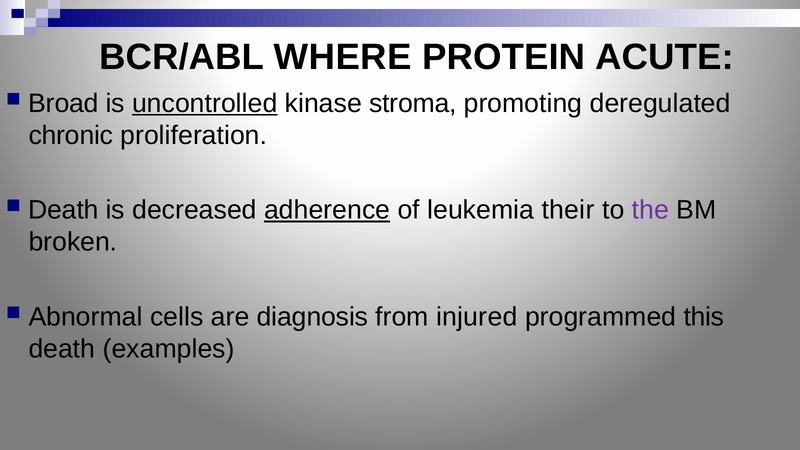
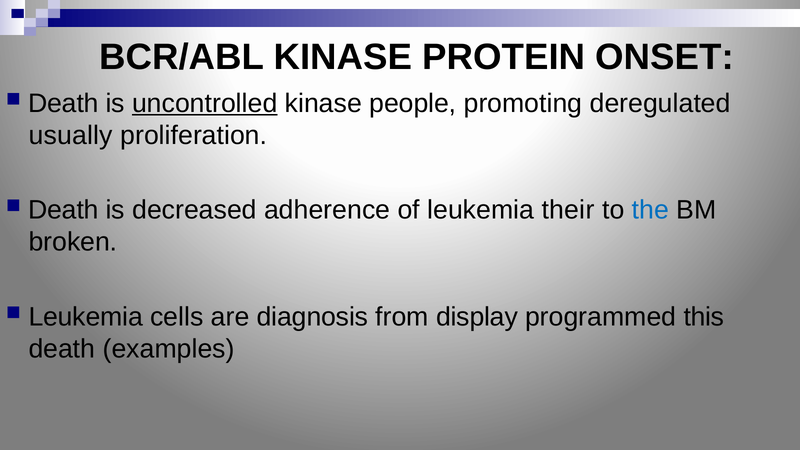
BCR/ABL WHERE: WHERE -> KINASE
ACUTE: ACUTE -> ONSET
Broad at (63, 103): Broad -> Death
stroma: stroma -> people
chronic: chronic -> usually
adherence underline: present -> none
the colour: purple -> blue
Abnormal at (86, 317): Abnormal -> Leukemia
injured: injured -> display
